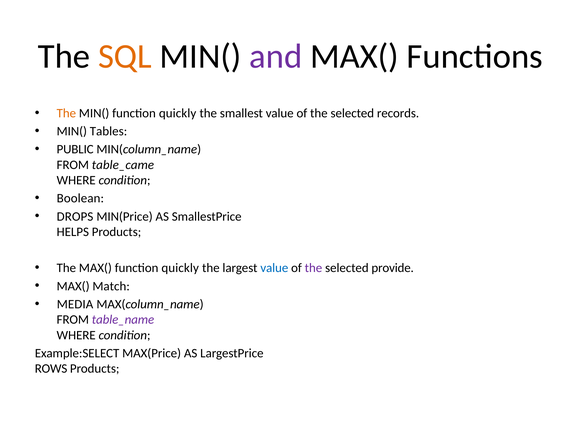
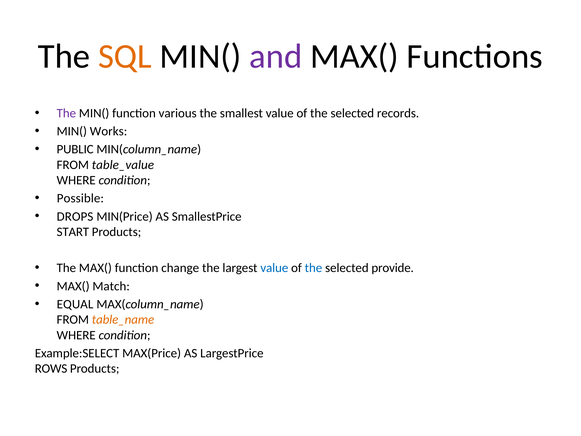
The at (66, 113) colour: orange -> purple
MIN( function quickly: quickly -> various
Tables: Tables -> Works
table_came: table_came -> table_value
Boolean: Boolean -> Possible
HELPS: HELPS -> START
MAX( function quickly: quickly -> change
the at (313, 268) colour: purple -> blue
MEDIA: MEDIA -> EQUAL
table_name colour: purple -> orange
